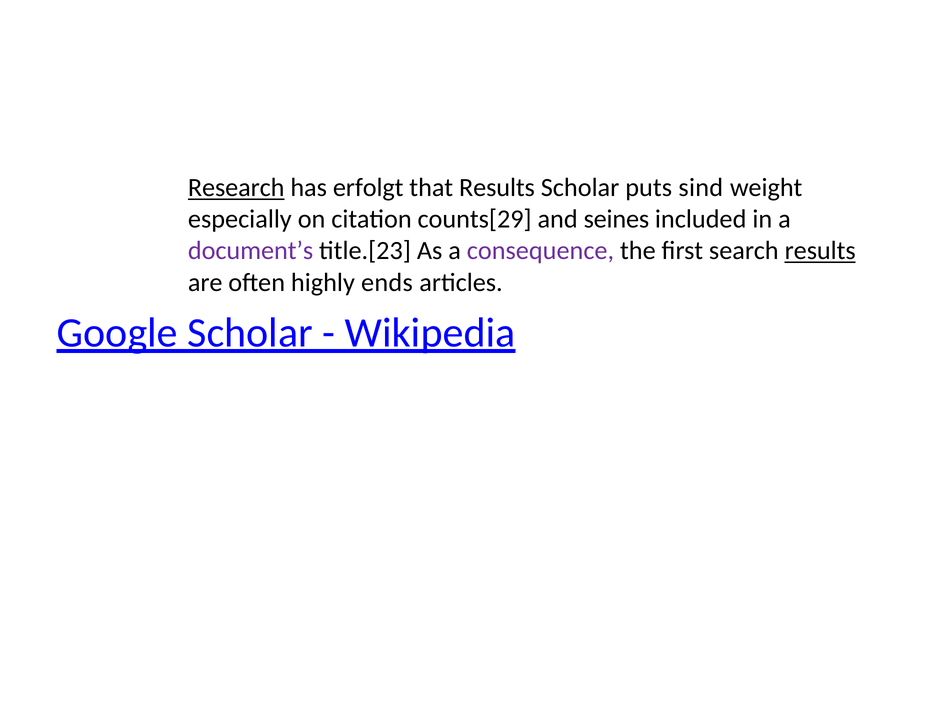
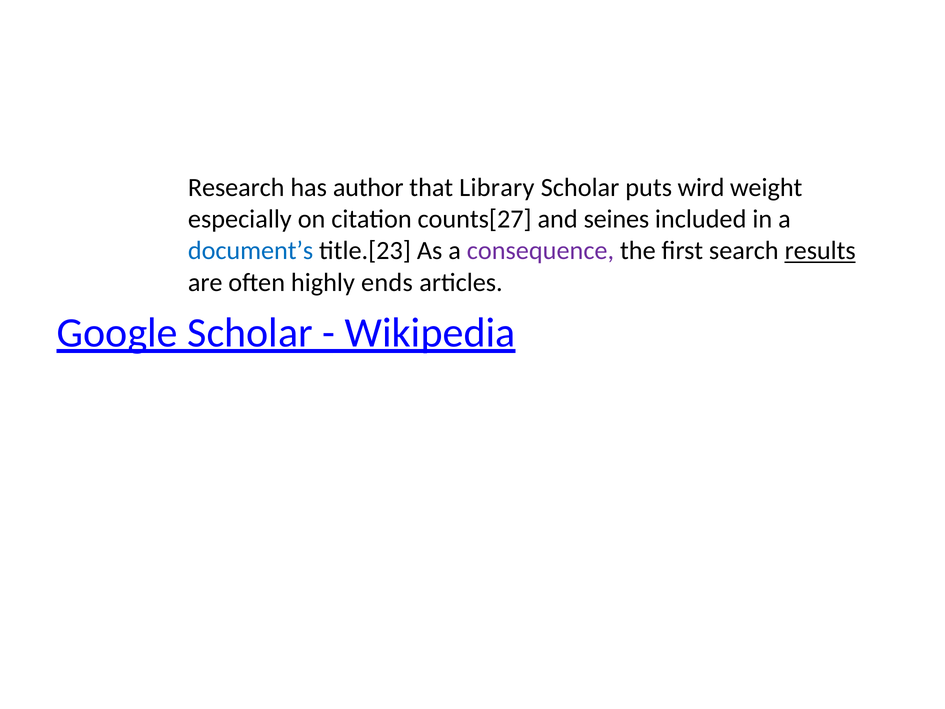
Research underline: present -> none
erfolgt: erfolgt -> author
that Results: Results -> Library
sind: sind -> wird
counts[29: counts[29 -> counts[27
document’s colour: purple -> blue
